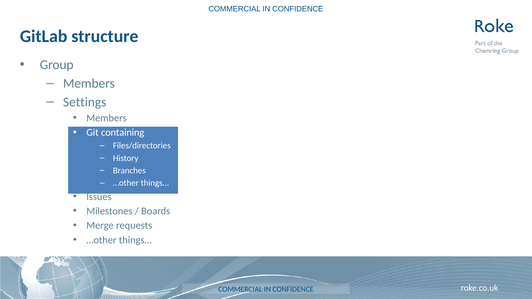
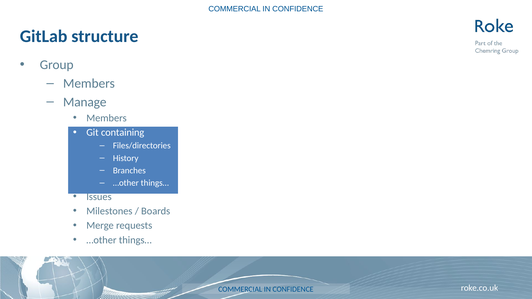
Settings: Settings -> Manage
